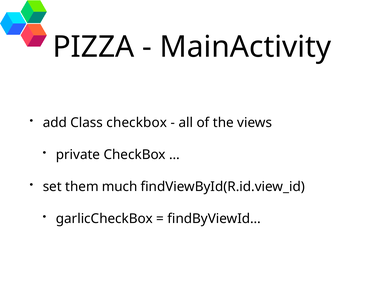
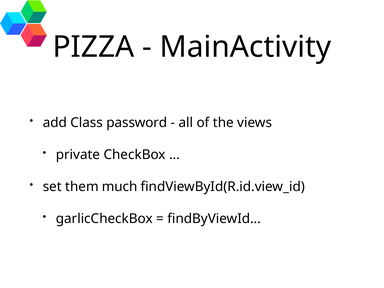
Class checkbox: checkbox -> password
